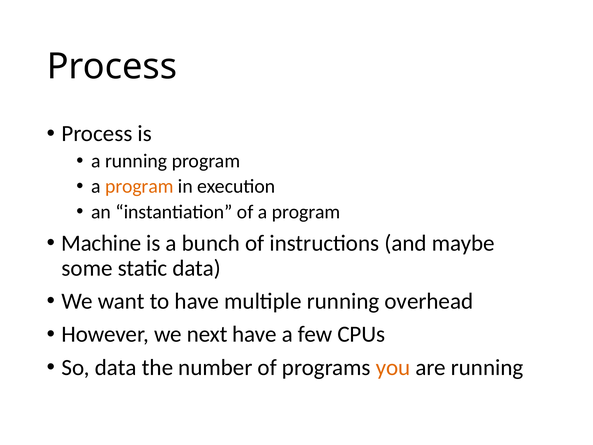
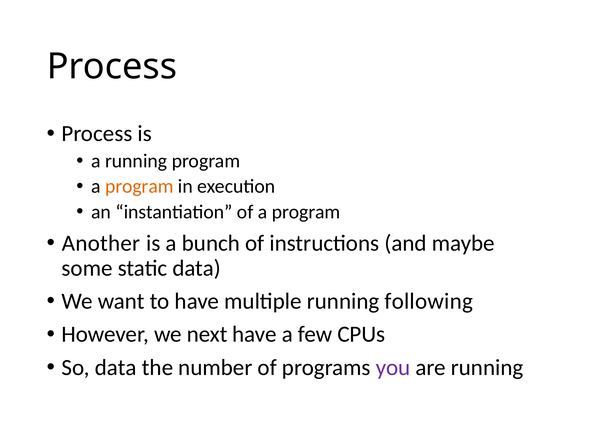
Machine: Machine -> Another
overhead: overhead -> following
you colour: orange -> purple
